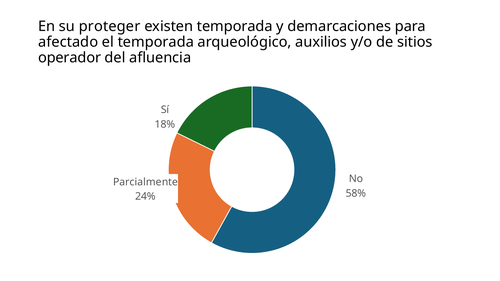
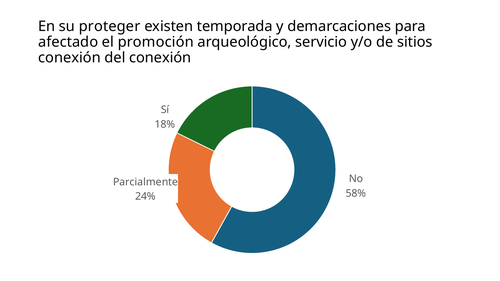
el temporada: temporada -> promoción
auxilios: auxilios -> servicio
operador at (70, 58): operador -> conexión
del afluencia: afluencia -> conexión
